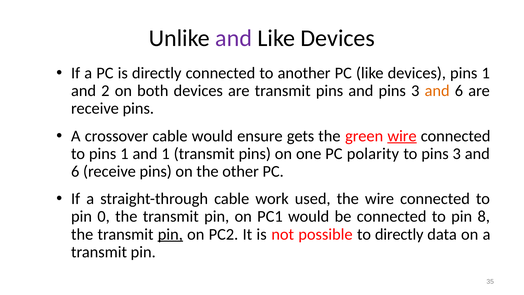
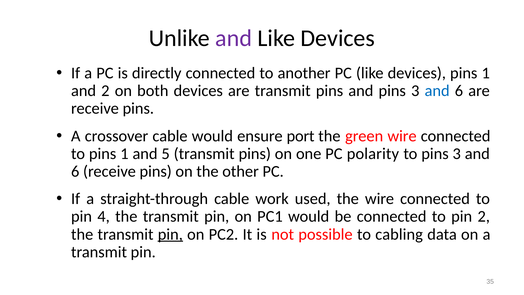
and at (437, 91) colour: orange -> blue
gets: gets -> port
wire at (402, 136) underline: present -> none
and 1: 1 -> 5
0: 0 -> 4
pin 8: 8 -> 2
to directly: directly -> cabling
